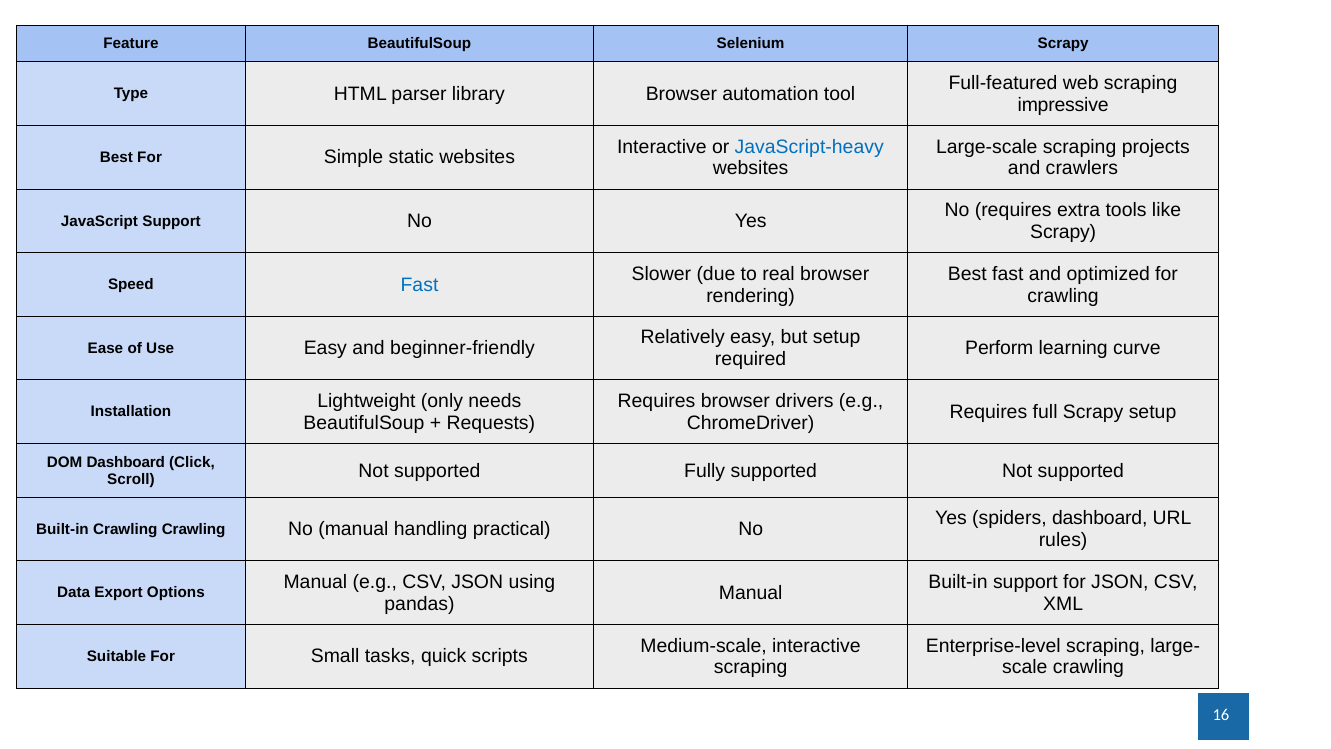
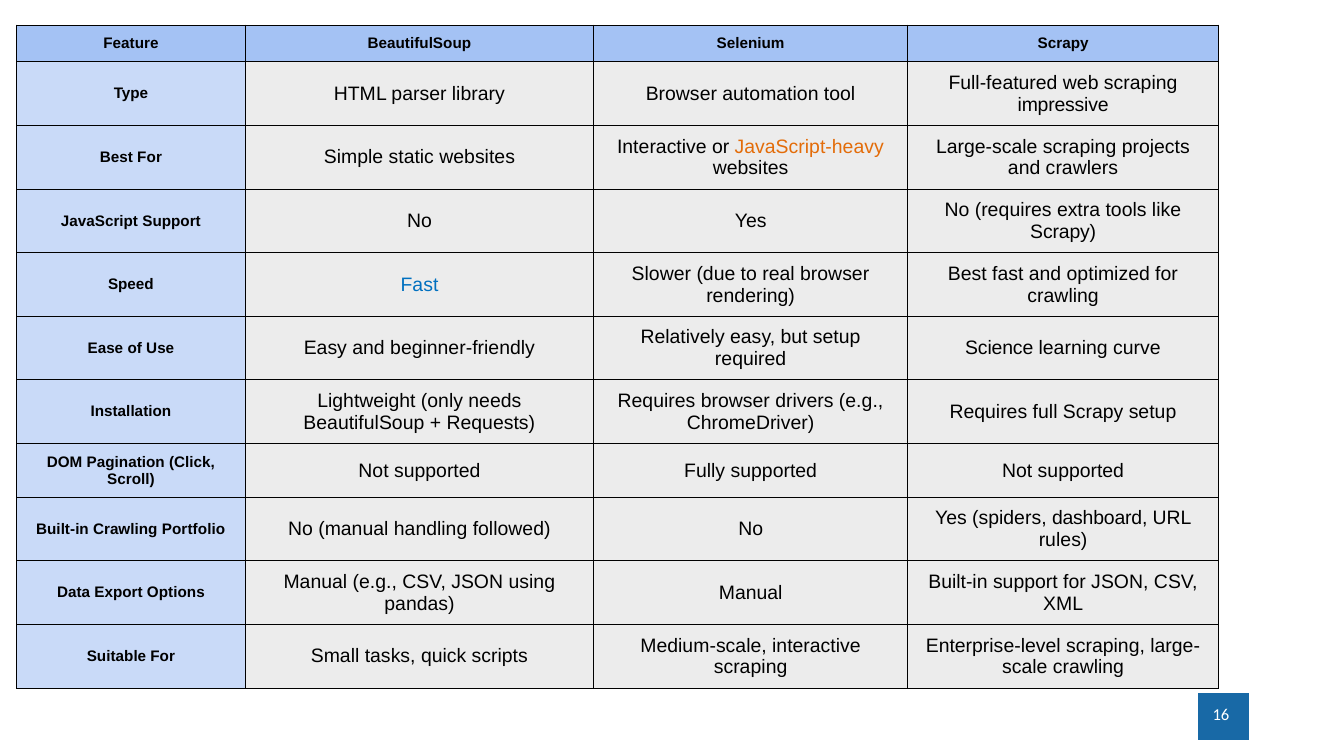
JavaScript-heavy colour: blue -> orange
Perform: Perform -> Science
DOM Dashboard: Dashboard -> Pagination
Crawling Crawling: Crawling -> Portfolio
practical: practical -> followed
